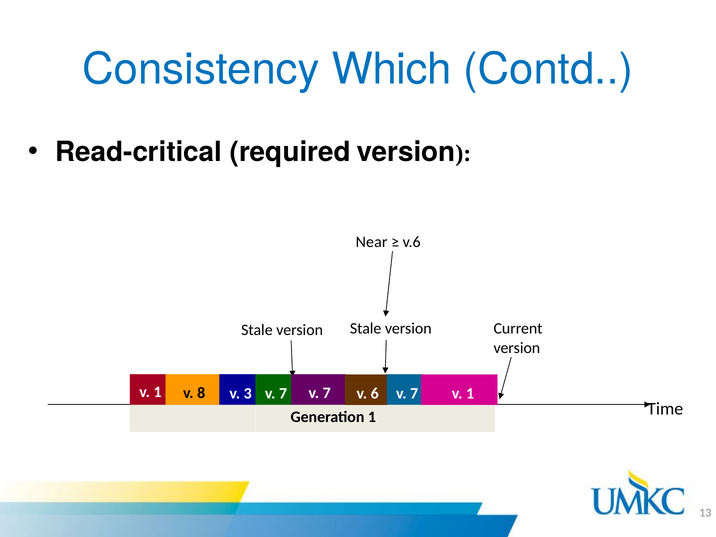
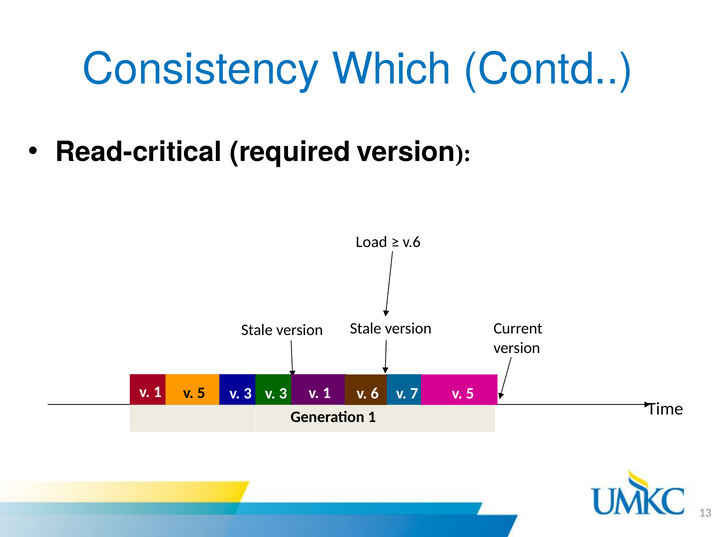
Near: Near -> Load
1 v 8: 8 -> 5
3 v 7: 7 -> 3
7 at (327, 393): 7 -> 1
6 v 1: 1 -> 5
